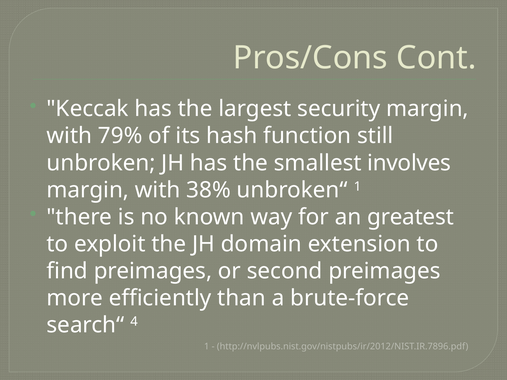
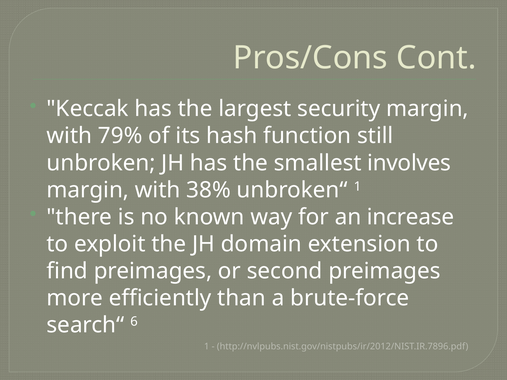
greatest: greatest -> increase
4: 4 -> 6
